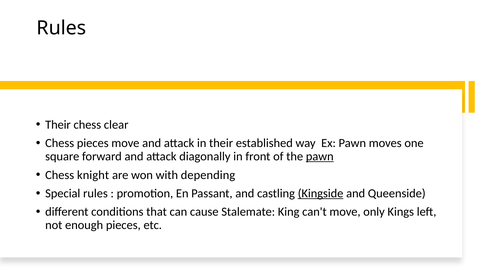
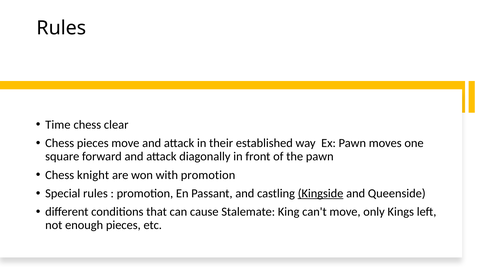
Their at (58, 125): Their -> Time
pawn at (320, 157) underline: present -> none
with depending: depending -> promotion
